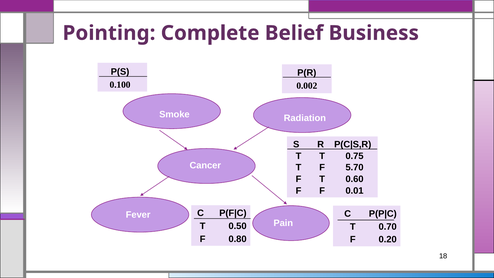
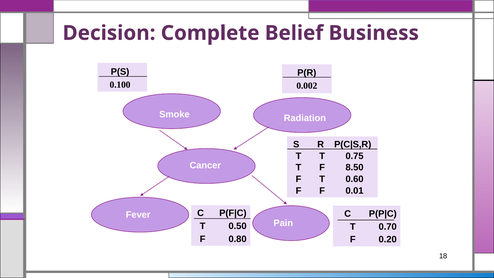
Pointing: Pointing -> Decision
5.70: 5.70 -> 8.50
